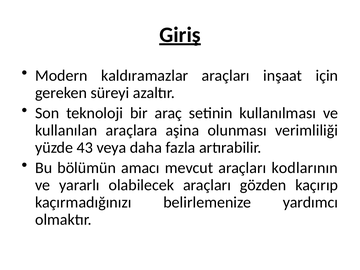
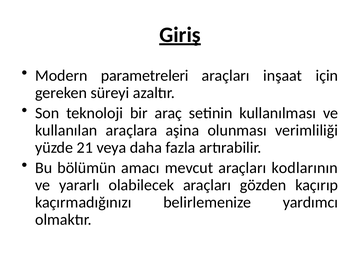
kaldıramazlar: kaldıramazlar -> parametreleri
43: 43 -> 21
